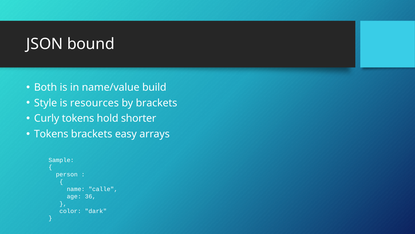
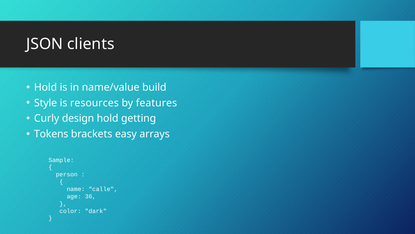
bound: bound -> clients
Both at (46, 87): Both -> Hold
by brackets: brackets -> features
Curly tokens: tokens -> design
shorter: shorter -> getting
